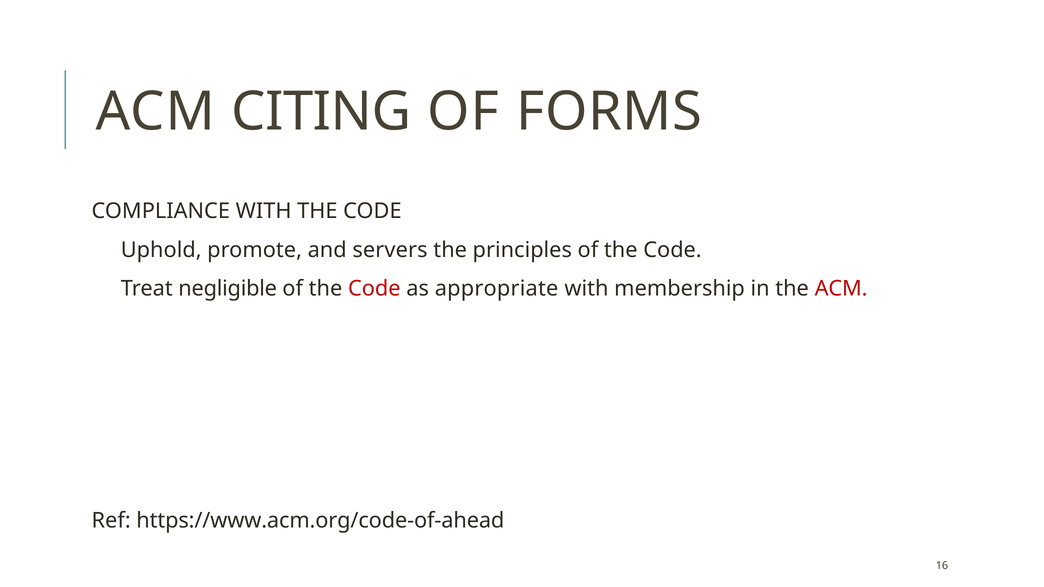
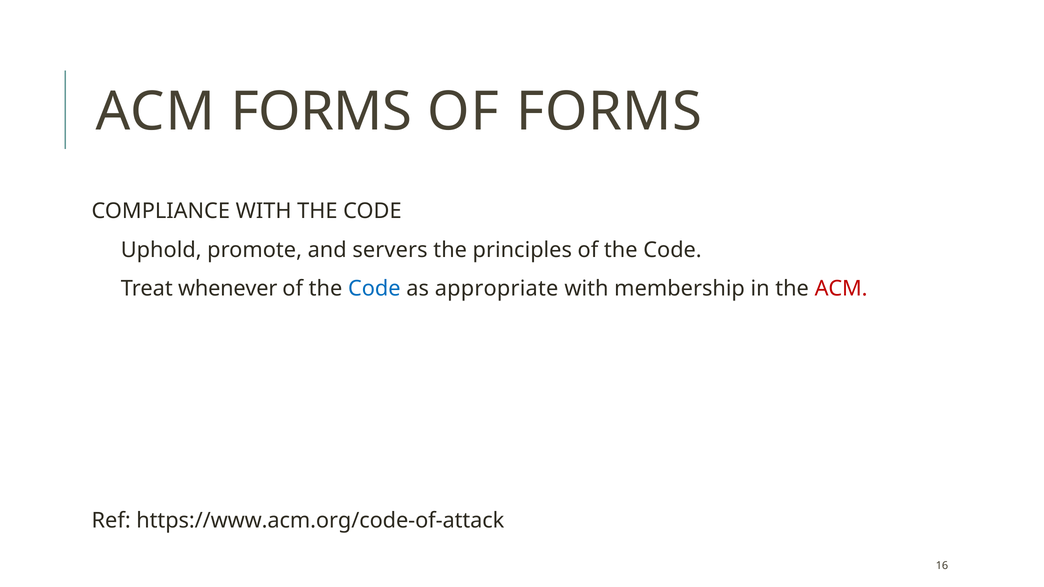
ACM CITING: CITING -> FORMS
negligible: negligible -> whenever
Code at (374, 289) colour: red -> blue
https://www.acm.org/code-of-ahead: https://www.acm.org/code-of-ahead -> https://www.acm.org/code-of-attack
